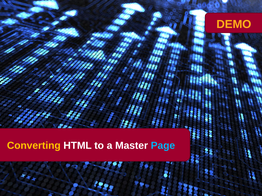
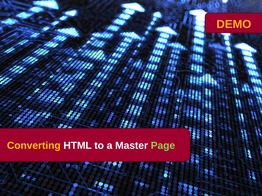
Page colour: light blue -> light green
